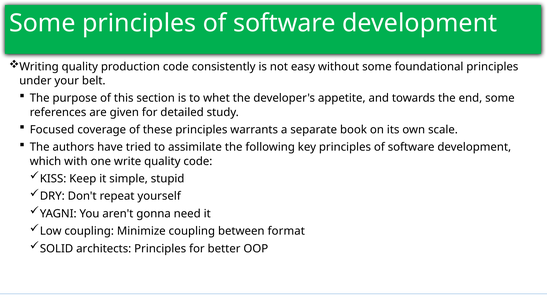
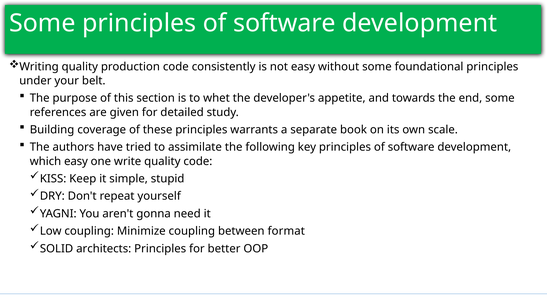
Focused: Focused -> Building
which with: with -> easy
